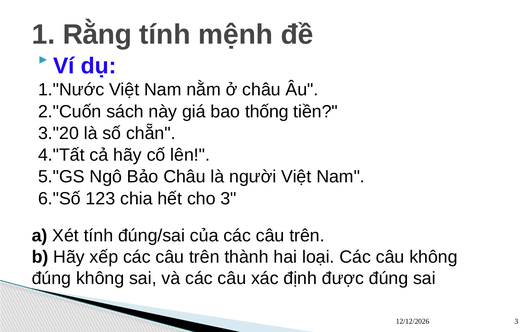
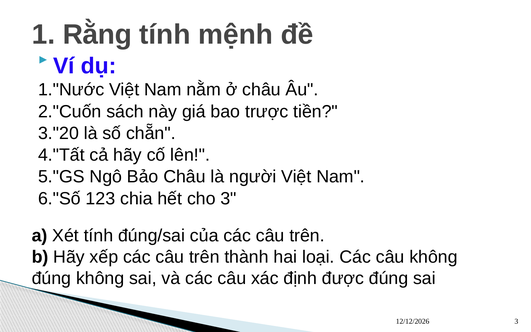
thống: thống -> trược
